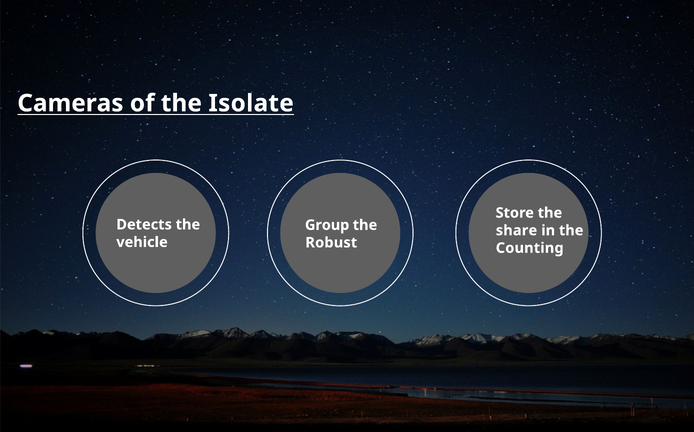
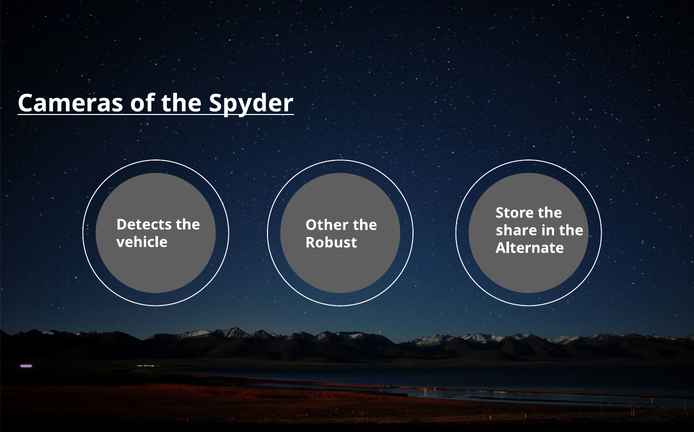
Isolate: Isolate -> Spyder
Group: Group -> Other
Counting: Counting -> Alternate
